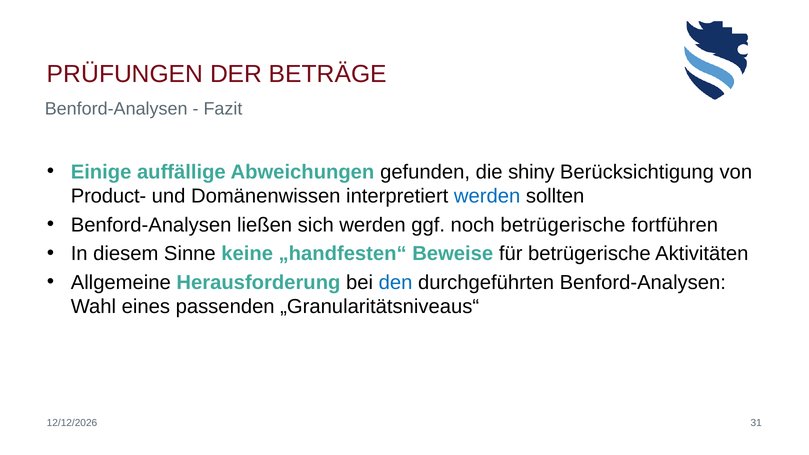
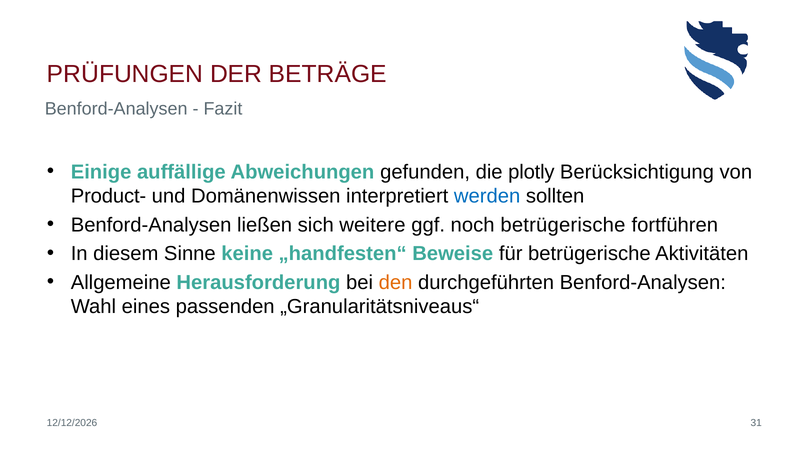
shiny: shiny -> plotly
sich werden: werden -> weitere
den colour: blue -> orange
